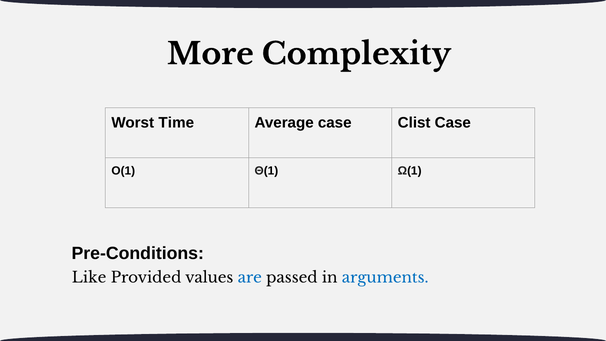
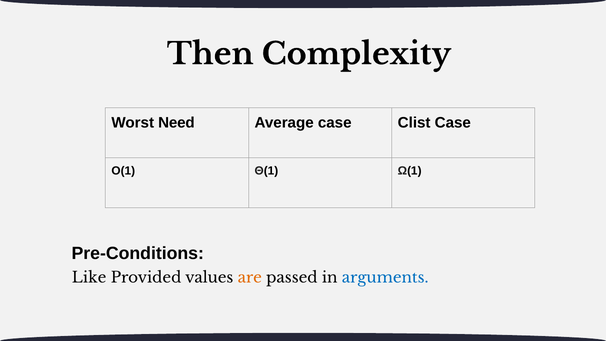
More: More -> Then
Time: Time -> Need
are colour: blue -> orange
